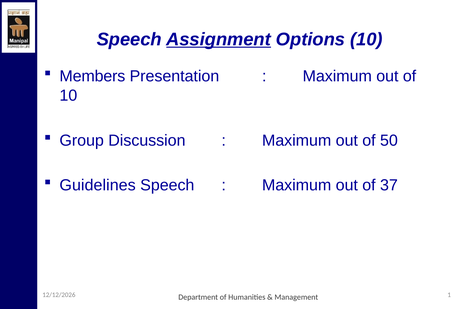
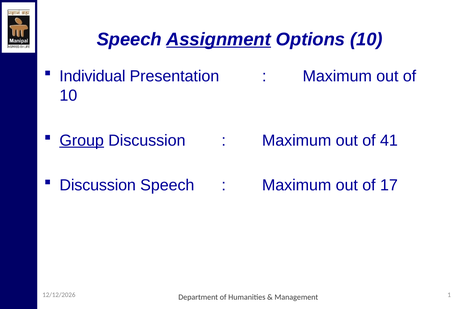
Members: Members -> Individual
Group underline: none -> present
50: 50 -> 41
Guidelines at (98, 185): Guidelines -> Discussion
37: 37 -> 17
